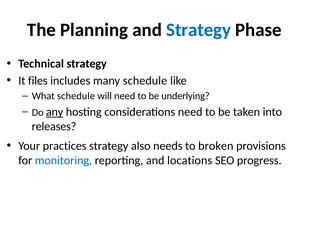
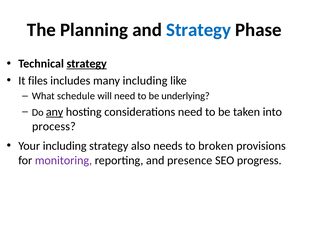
strategy at (87, 64) underline: none -> present
many schedule: schedule -> including
releases: releases -> process
Your practices: practices -> including
monitoring colour: blue -> purple
locations: locations -> presence
